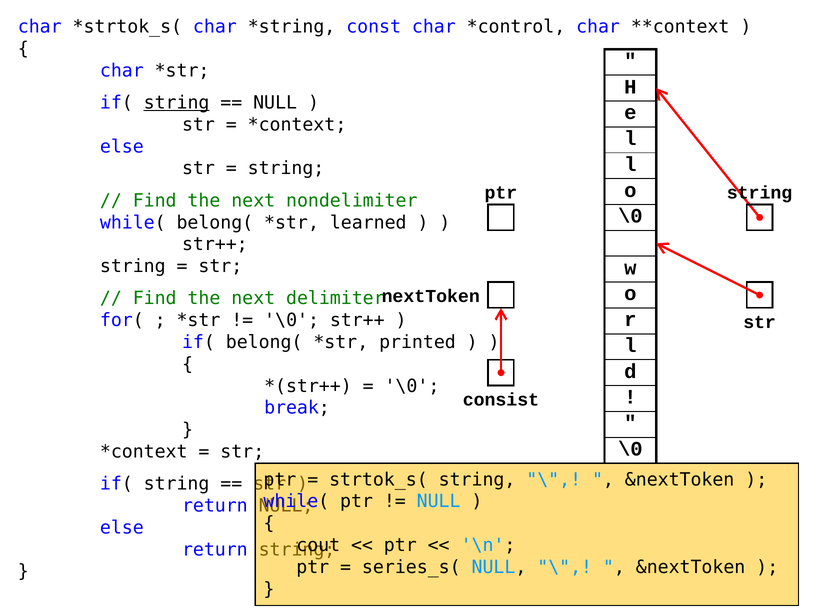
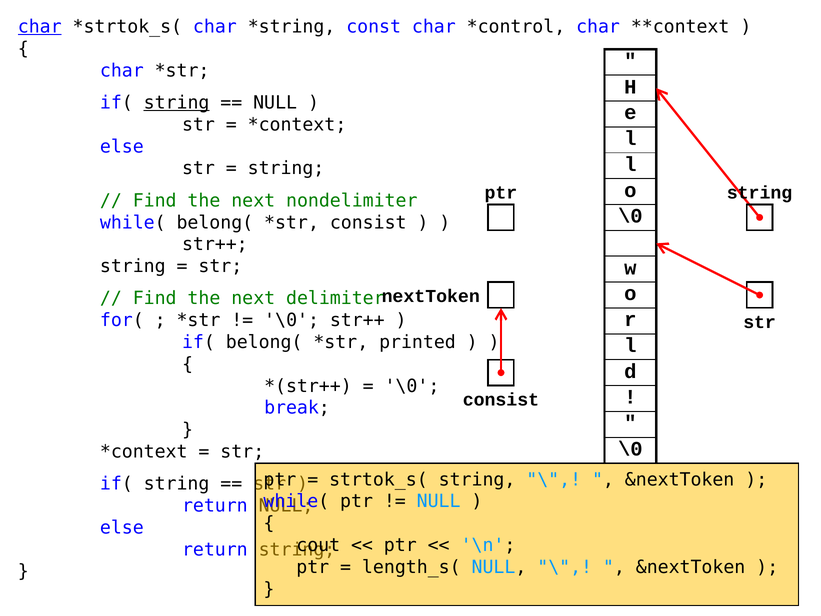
char at (40, 27) underline: none -> present
learned at (368, 222): learned -> consist
series_s(: series_s( -> length_s(
